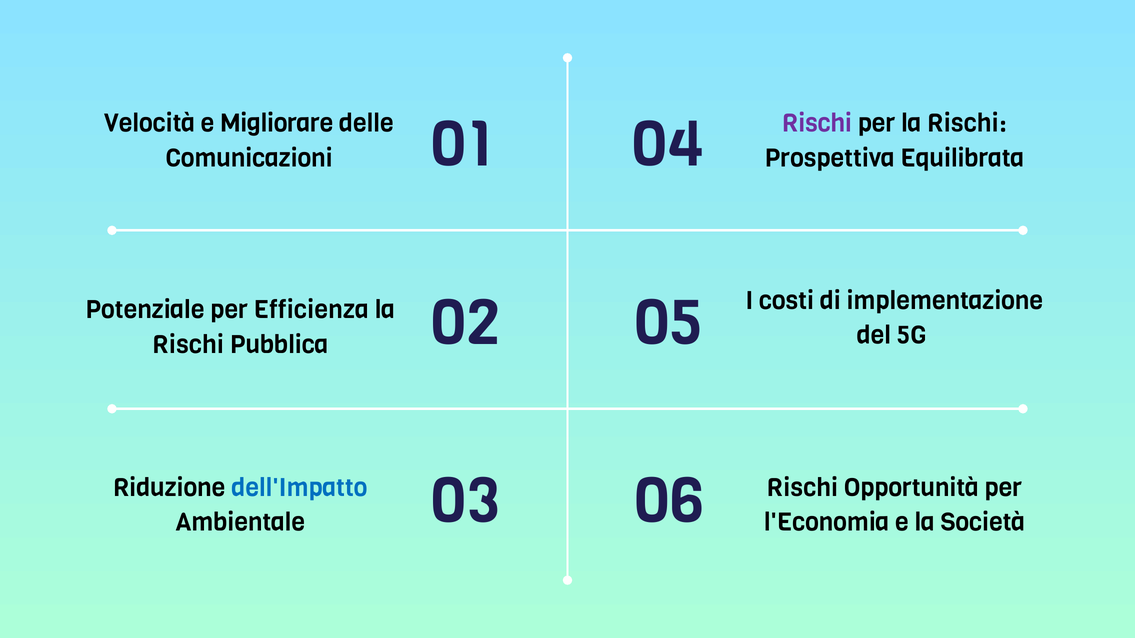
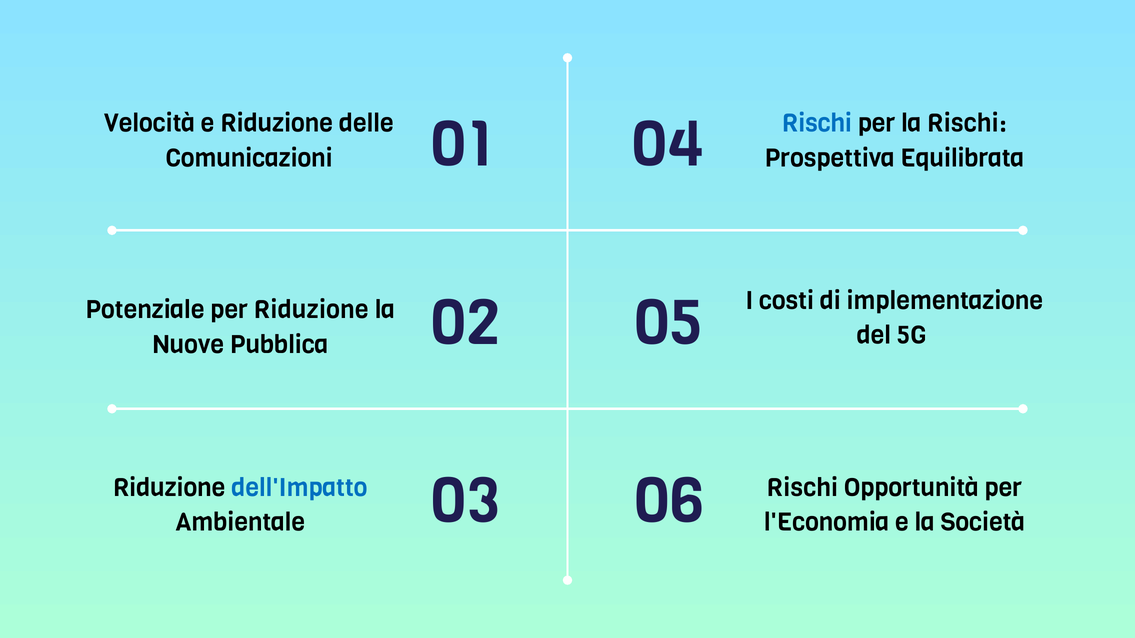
e Migliorare: Migliorare -> Riduzione
Rischi at (817, 124) colour: purple -> blue
per Efficienza: Efficienza -> Riduzione
Rischi at (188, 345): Rischi -> Nuove
